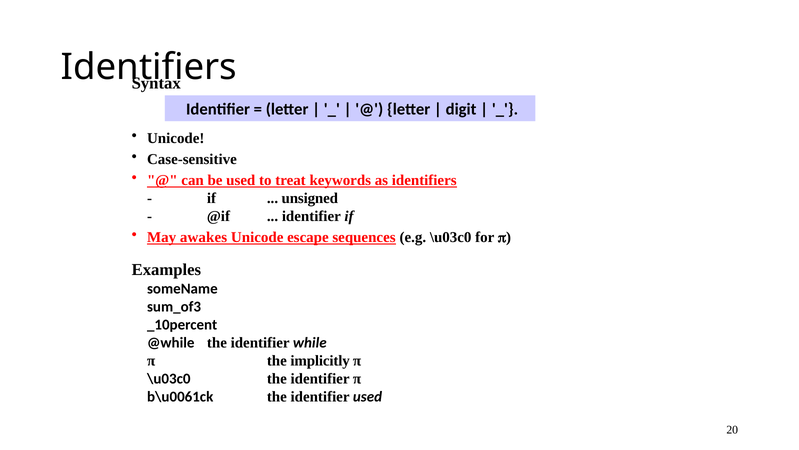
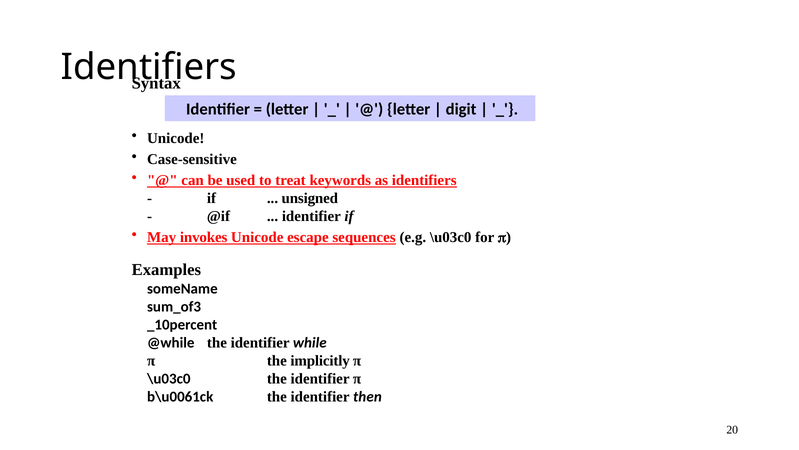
awakes: awakes -> invokes
identifier used: used -> then
